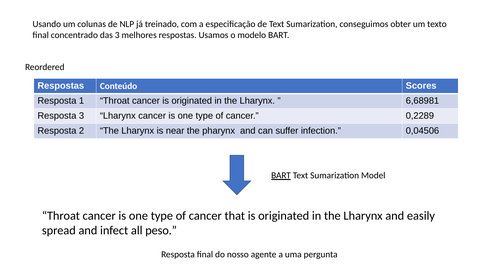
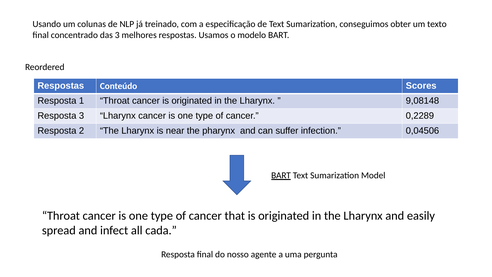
6,68981: 6,68981 -> 9,08148
peso: peso -> cada
